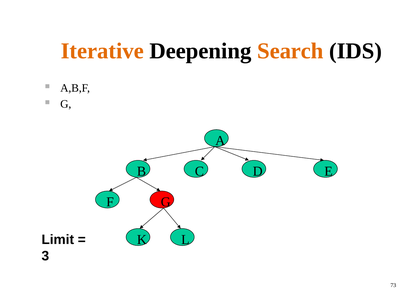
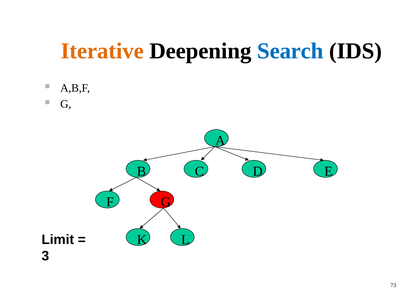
Search colour: orange -> blue
